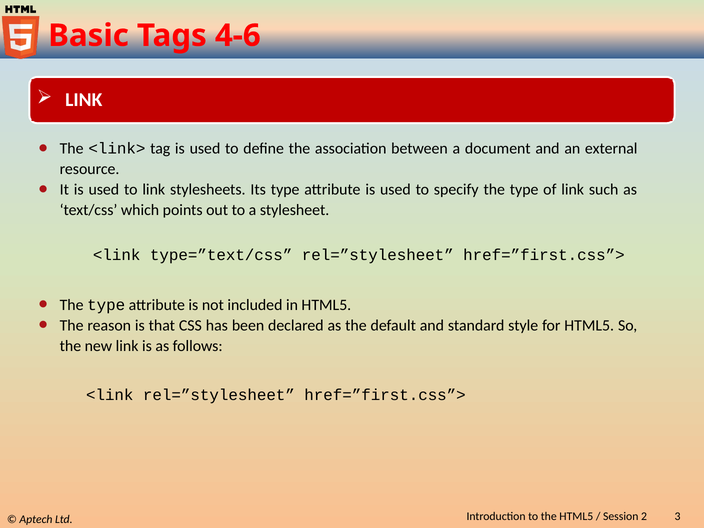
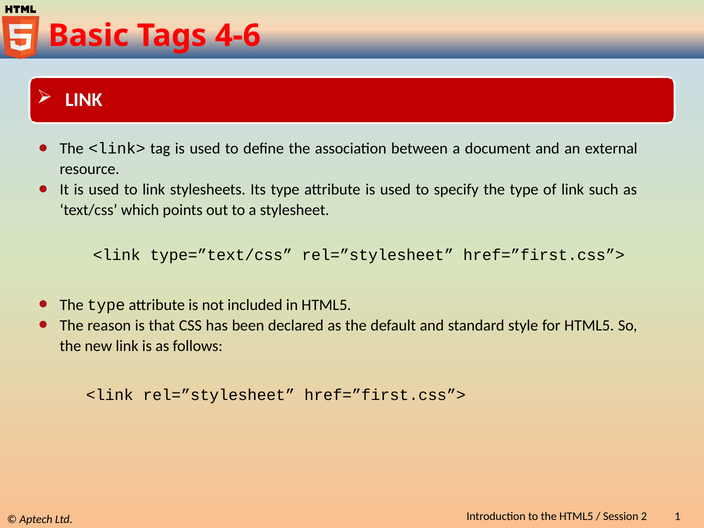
3: 3 -> 1
